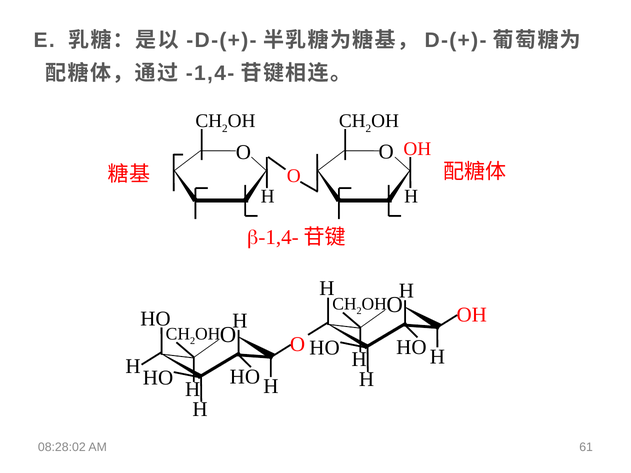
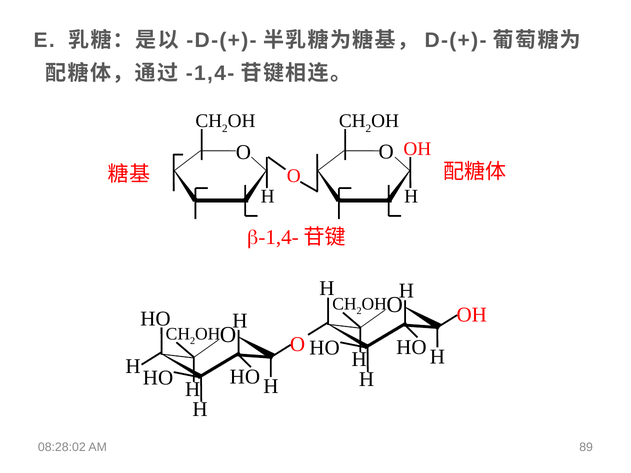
61: 61 -> 89
